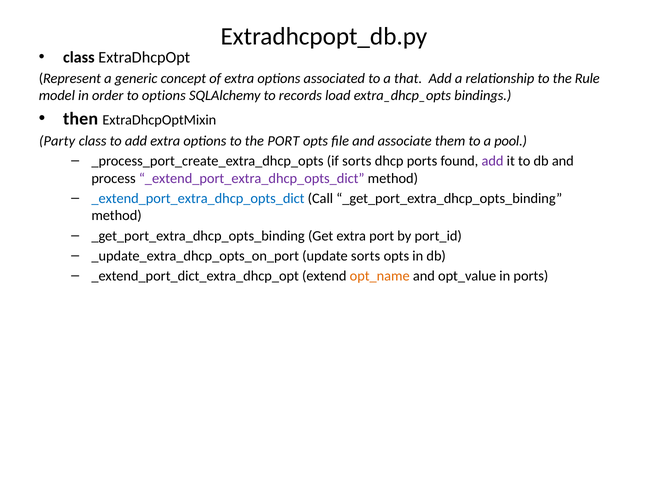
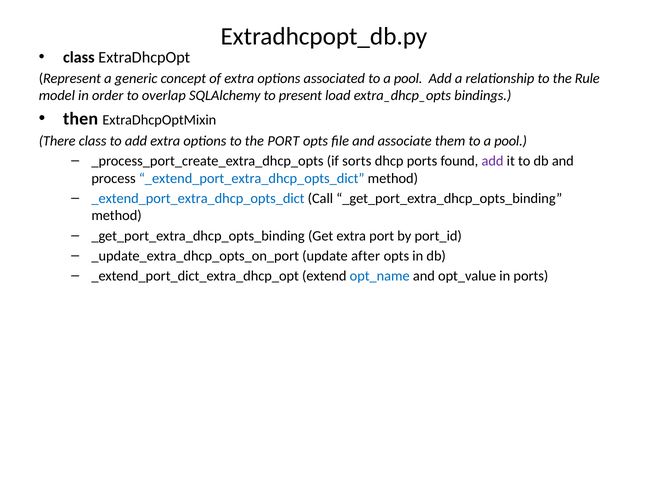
associated to a that: that -> pool
to options: options -> overlap
records: records -> present
Party: Party -> There
_extend_port_extra_dhcp_opts_dict at (252, 178) colour: purple -> blue
update sorts: sorts -> after
opt_name colour: orange -> blue
